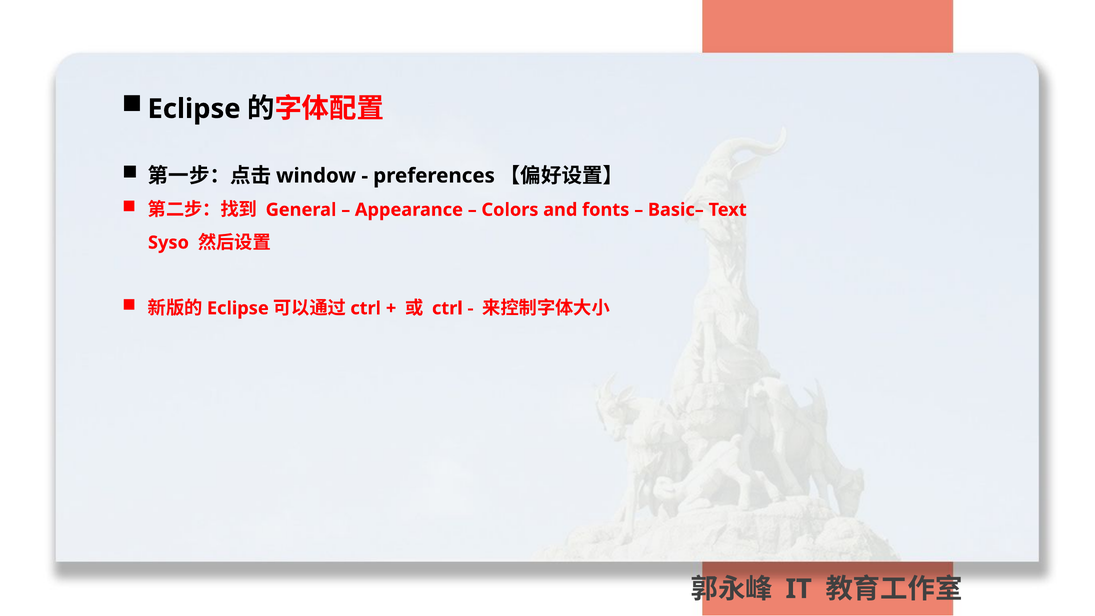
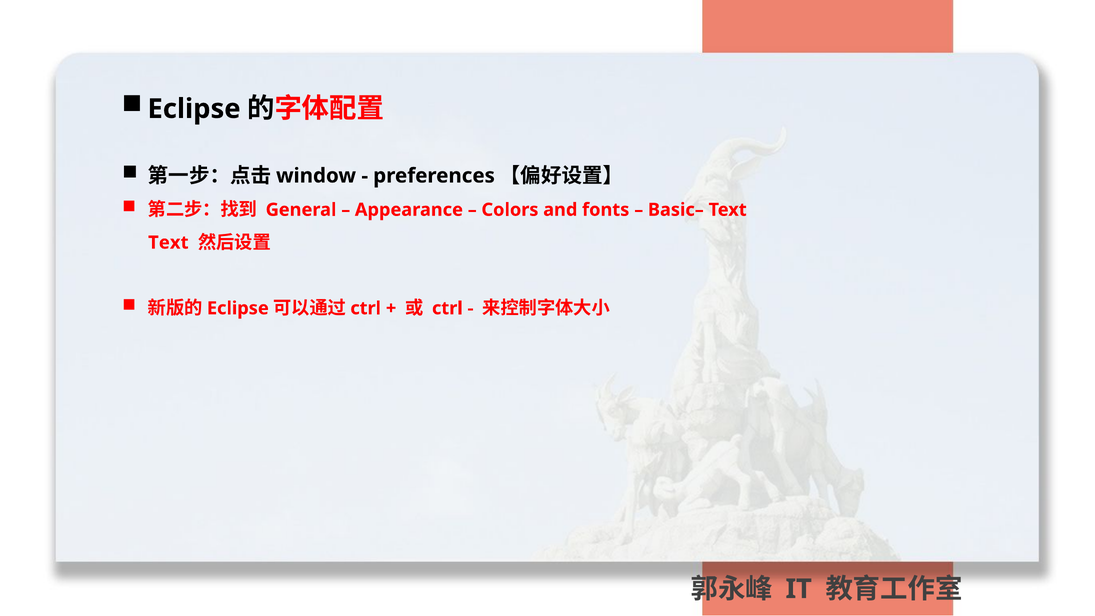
Syso at (168, 243): Syso -> Text
